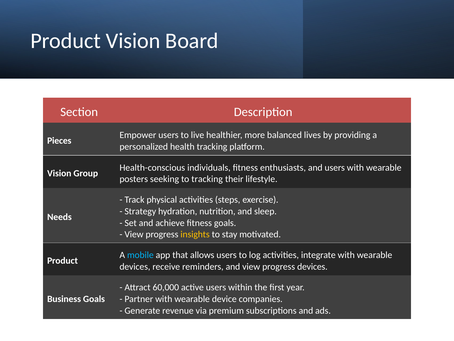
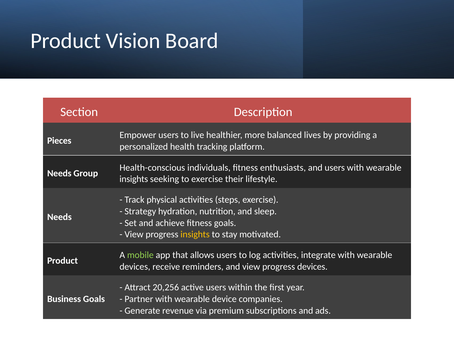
Vision at (59, 173): Vision -> Needs
posters at (134, 179): posters -> insights
to tracking: tracking -> exercise
mobile colour: light blue -> light green
60,000: 60,000 -> 20,256
